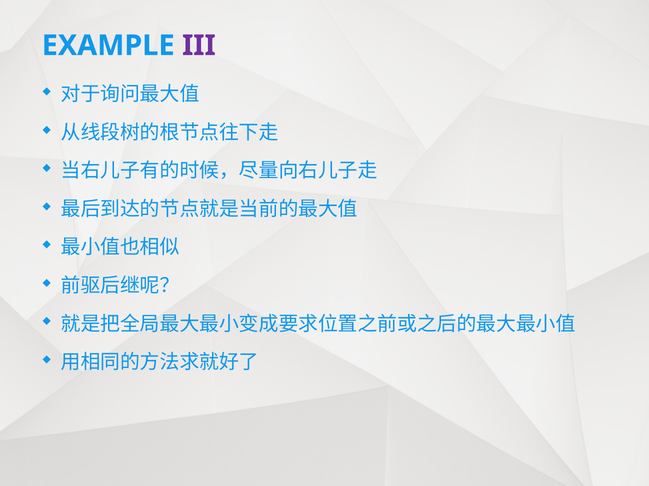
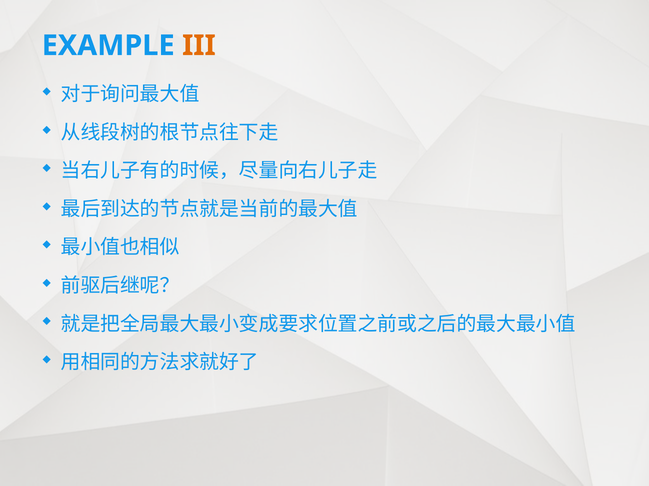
III colour: purple -> orange
